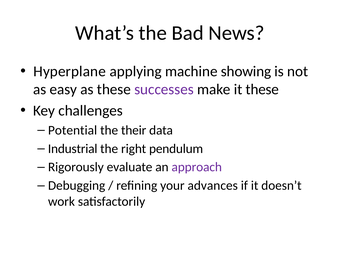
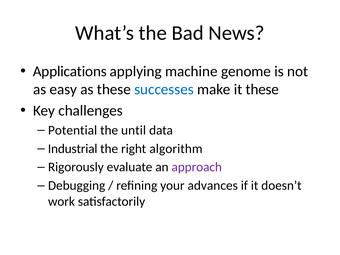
Hyperplane: Hyperplane -> Applications
showing: showing -> genome
successes colour: purple -> blue
their: their -> until
pendulum: pendulum -> algorithm
